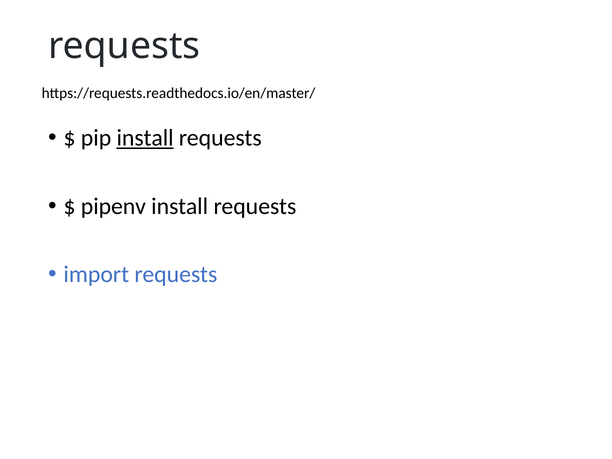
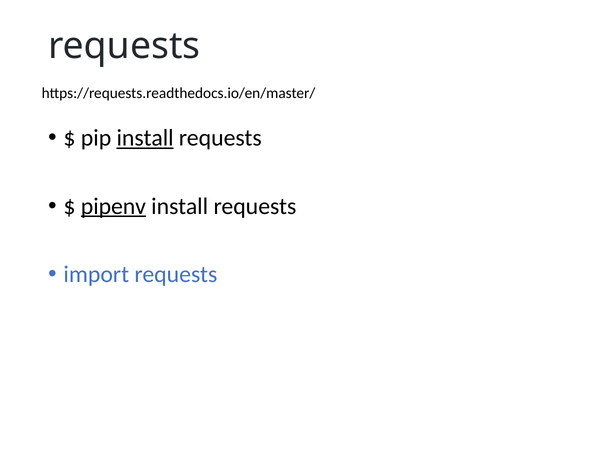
pipenv underline: none -> present
